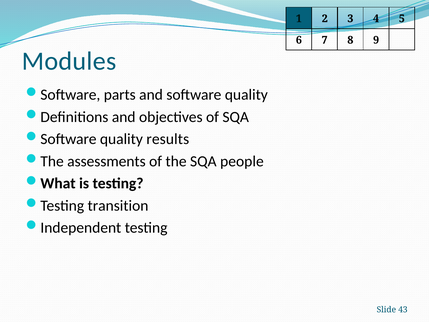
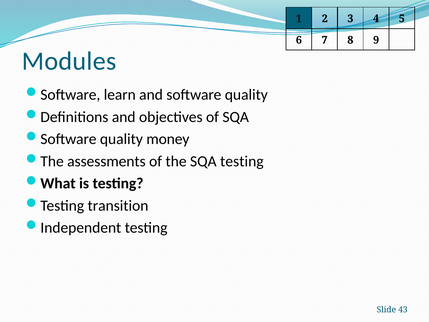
parts: parts -> learn
results: results -> money
SQA people: people -> testing
